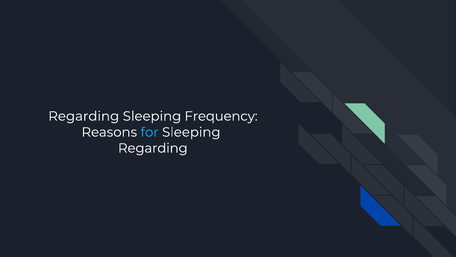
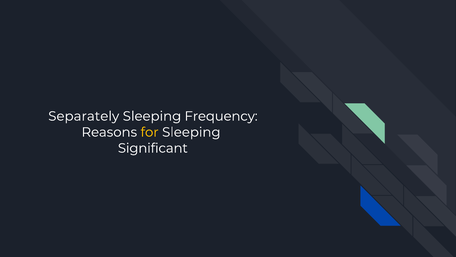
Regarding at (84, 116): Regarding -> Separately
for colour: light blue -> yellow
Regarding at (153, 148): Regarding -> Significant
